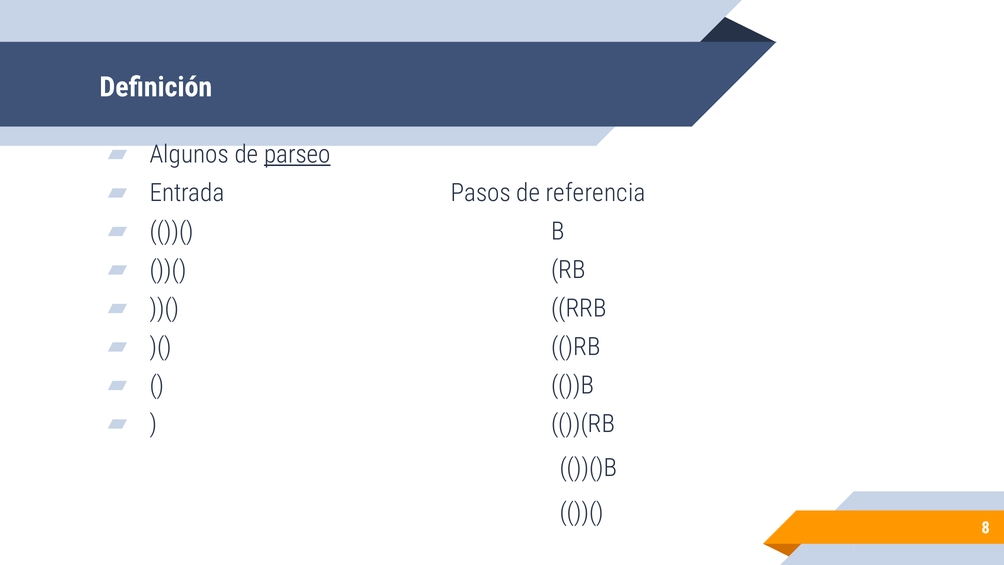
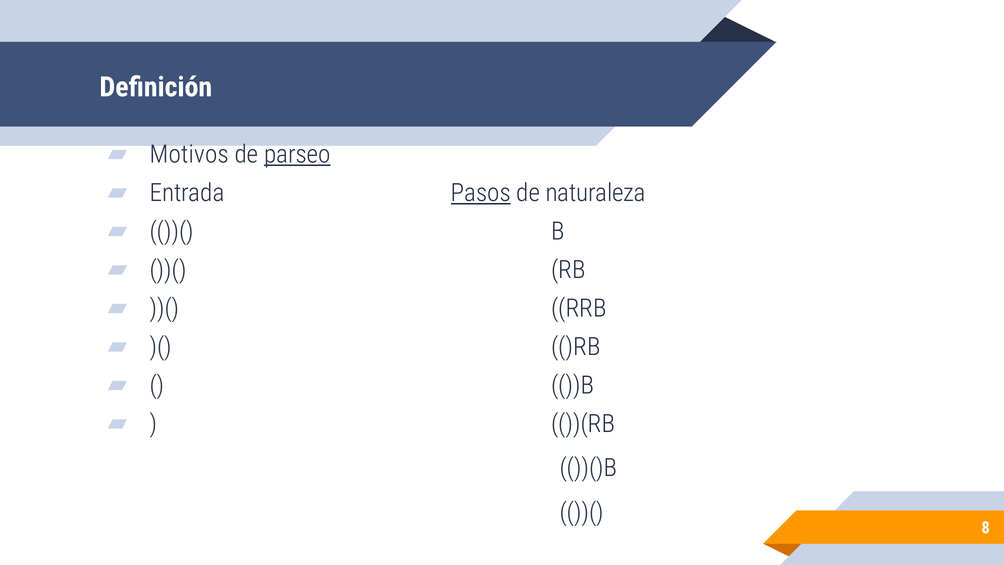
Algunos: Algunos -> Motivos
Pasos underline: none -> present
referencia: referencia -> naturaleza
